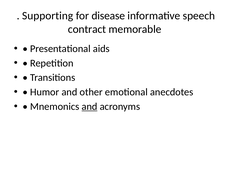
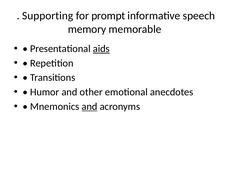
disease: disease -> prompt
contract: contract -> memory
aids underline: none -> present
